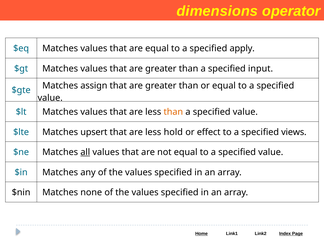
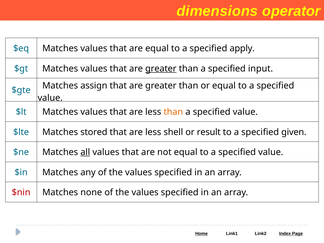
greater at (161, 69) underline: none -> present
upsert: upsert -> stored
hold: hold -> shell
effect: effect -> result
views: views -> given
$nin colour: black -> red
